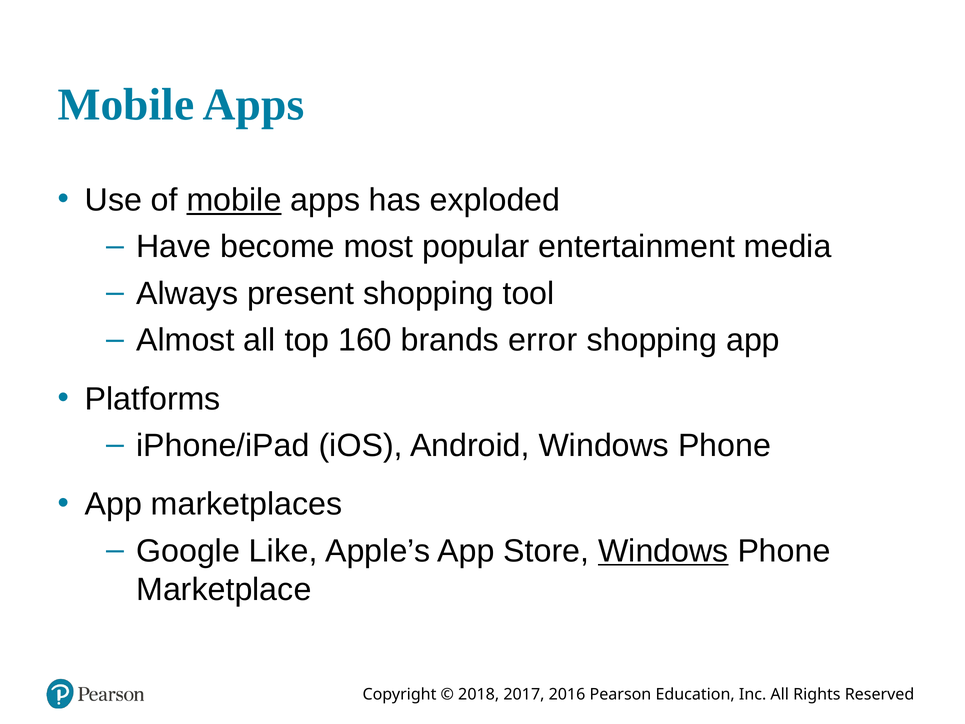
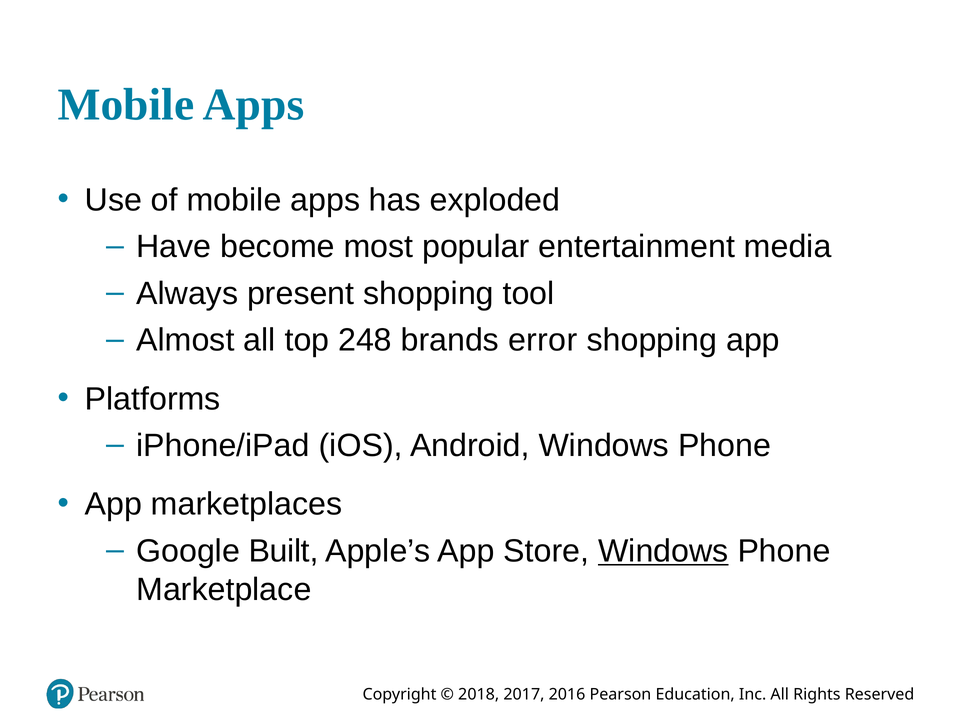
mobile at (234, 200) underline: present -> none
160: 160 -> 248
Like: Like -> Built
